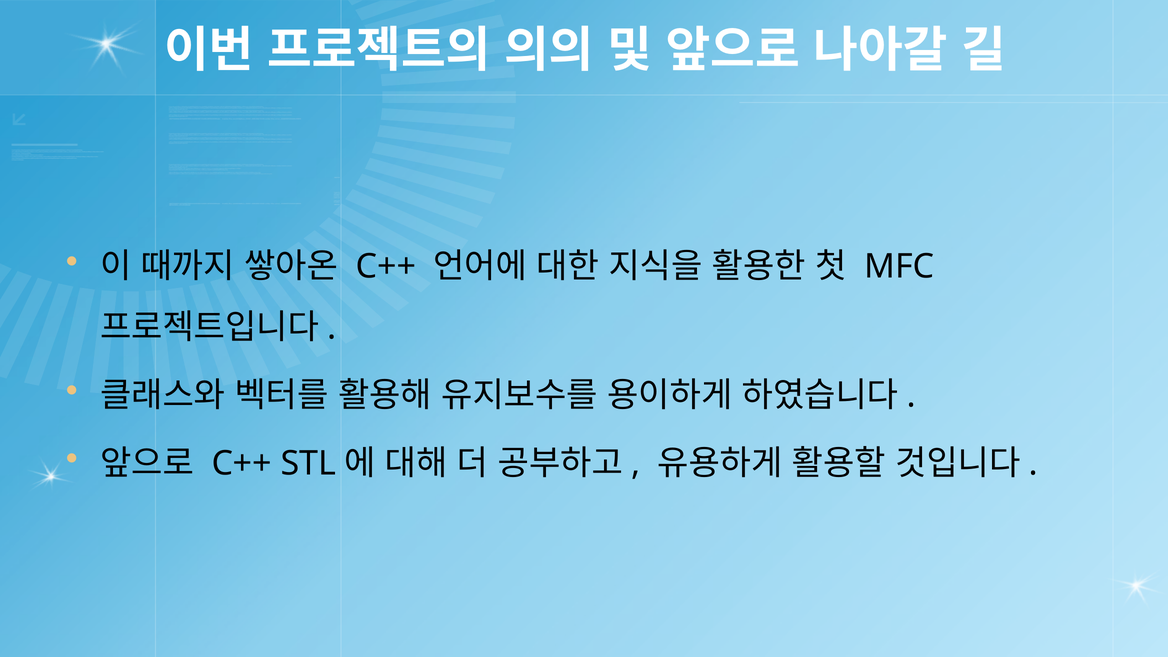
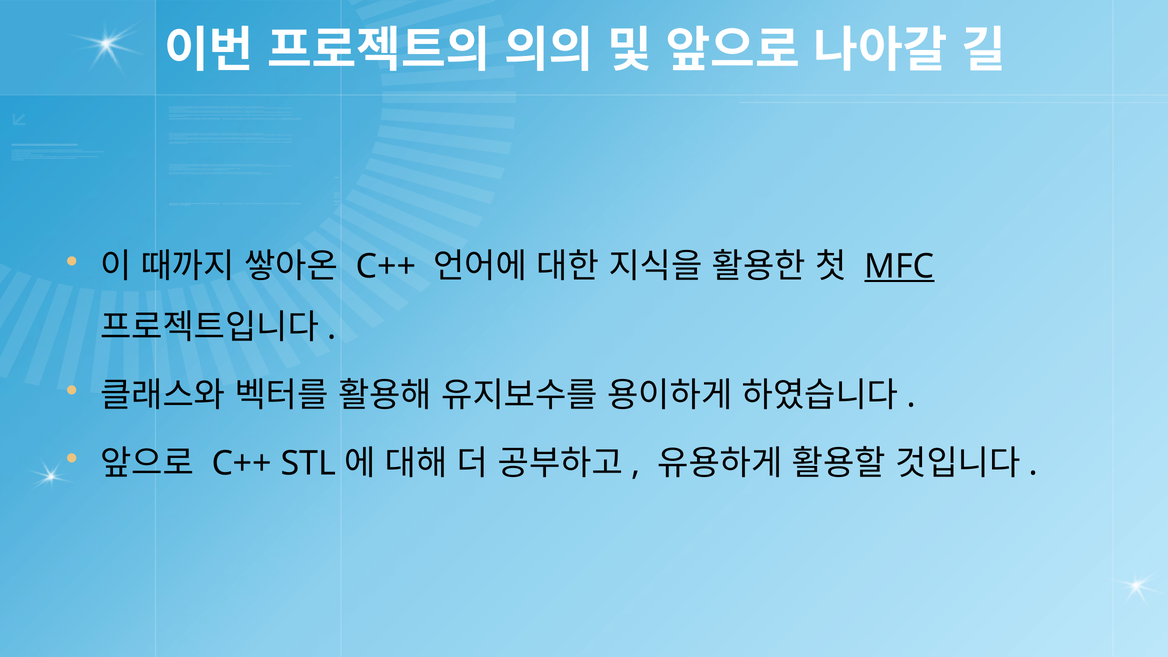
MFC underline: none -> present
